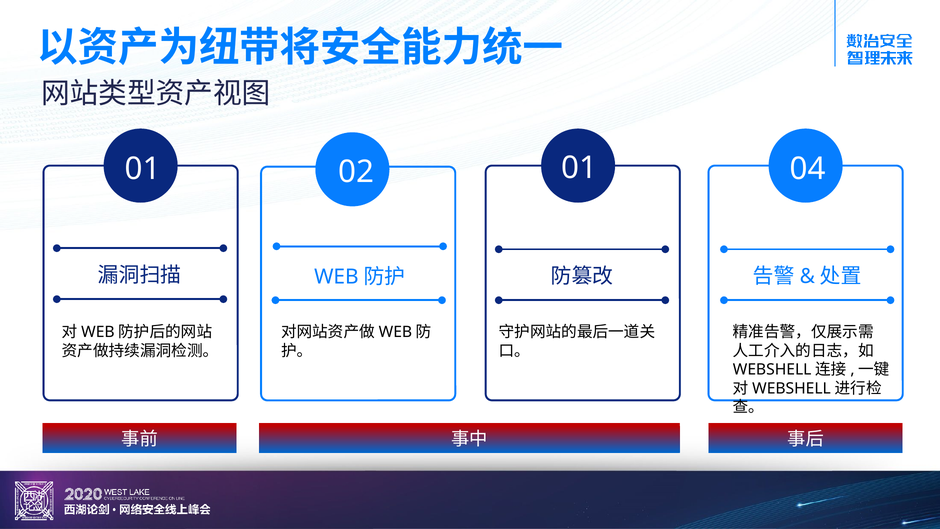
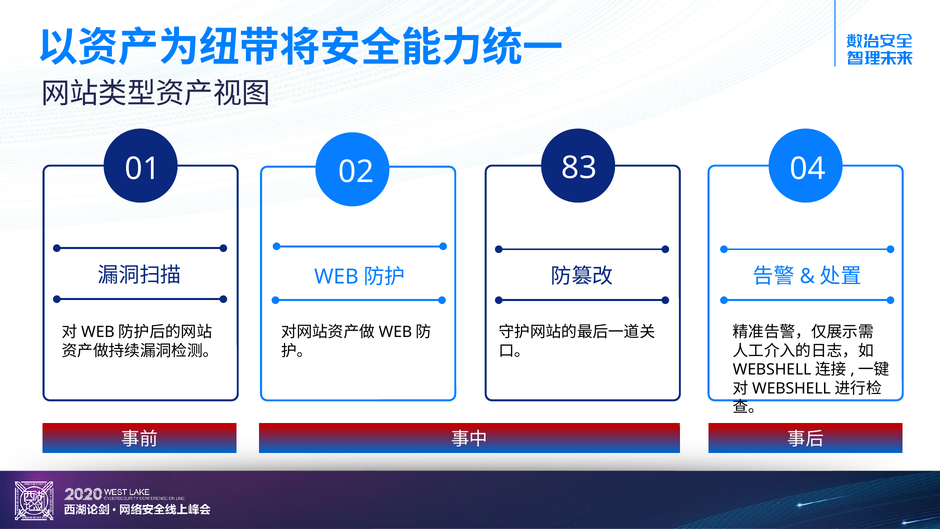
02 01: 01 -> 83
